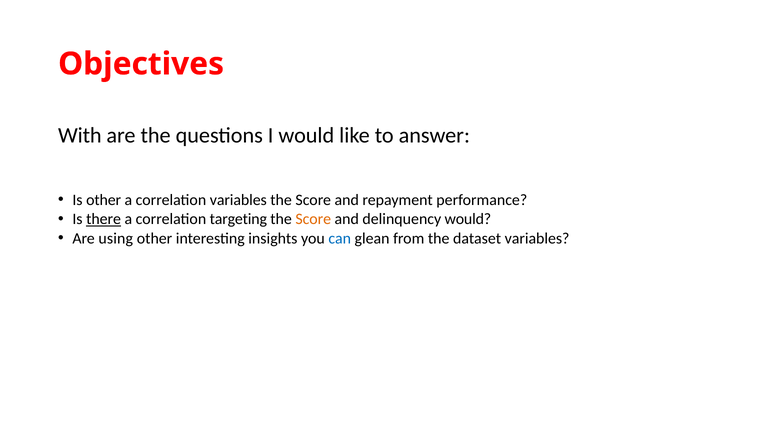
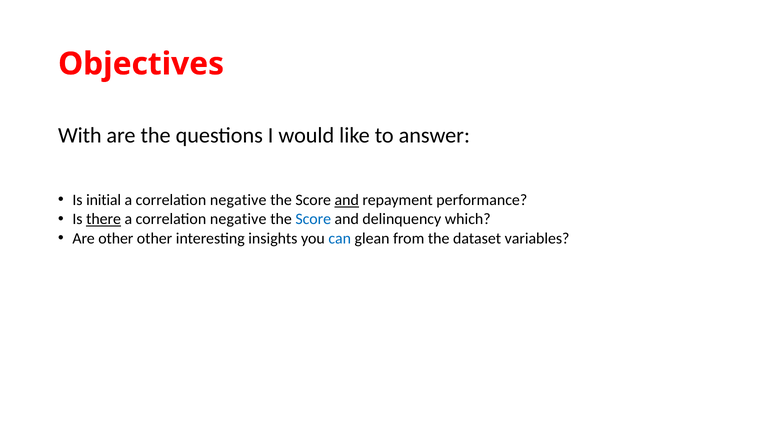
Is other: other -> initial
variables at (238, 200): variables -> negative
and at (347, 200) underline: none -> present
targeting at (238, 220): targeting -> negative
Score at (313, 220) colour: orange -> blue
delinquency would: would -> which
Are using: using -> other
